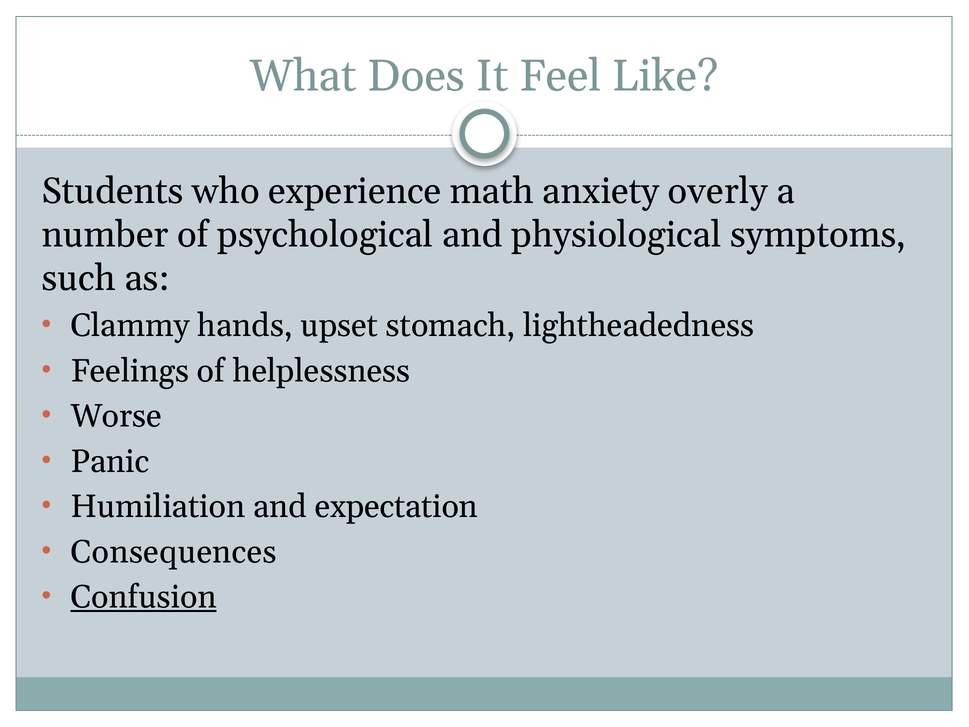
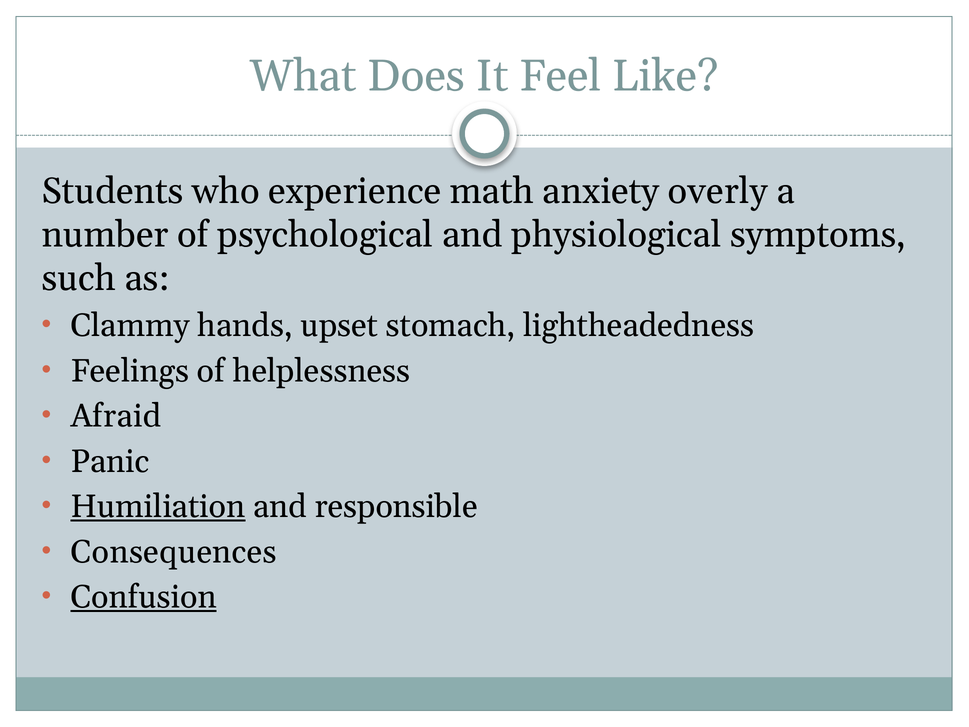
Worse: Worse -> Afraid
Humiliation underline: none -> present
expectation: expectation -> responsible
